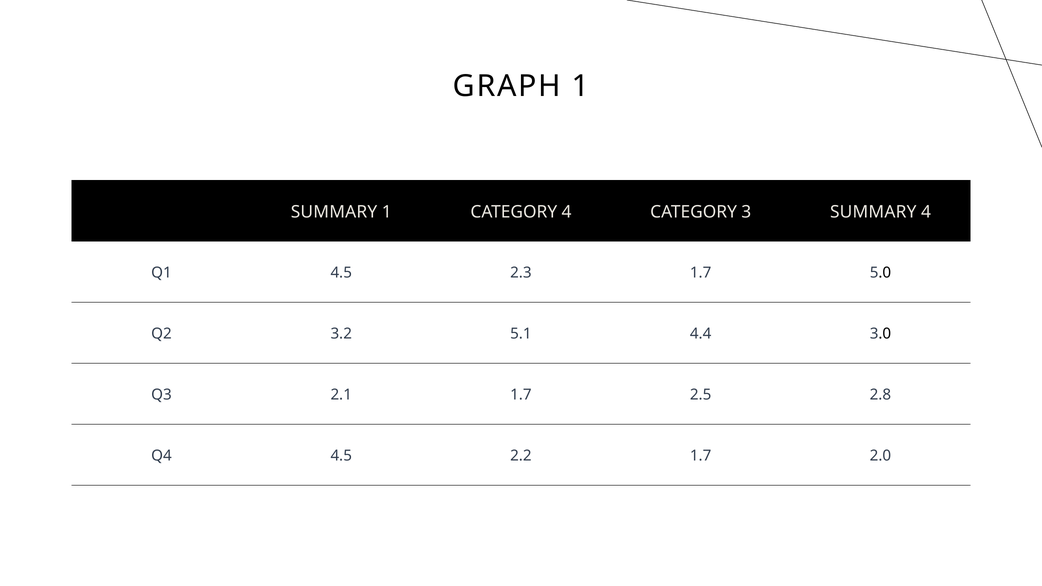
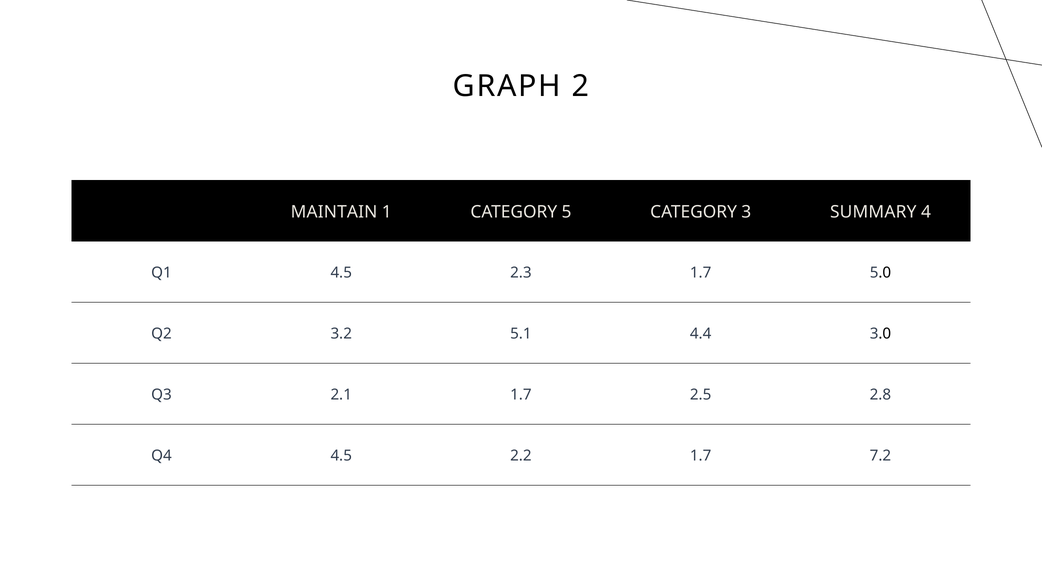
GRAPH 1: 1 -> 2
SUMMARY at (334, 212): SUMMARY -> MAINTAIN
CATEGORY 4: 4 -> 5
2.0: 2.0 -> 7.2
